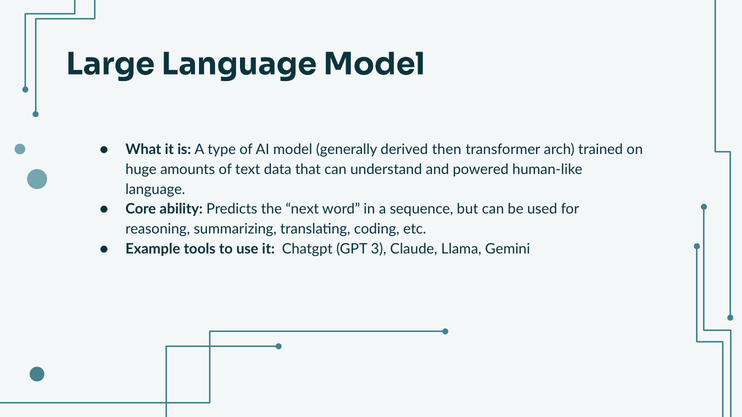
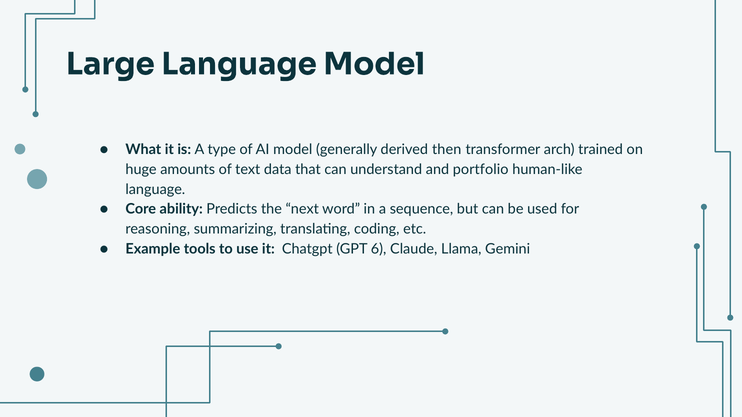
powered: powered -> portfolio
3: 3 -> 6
